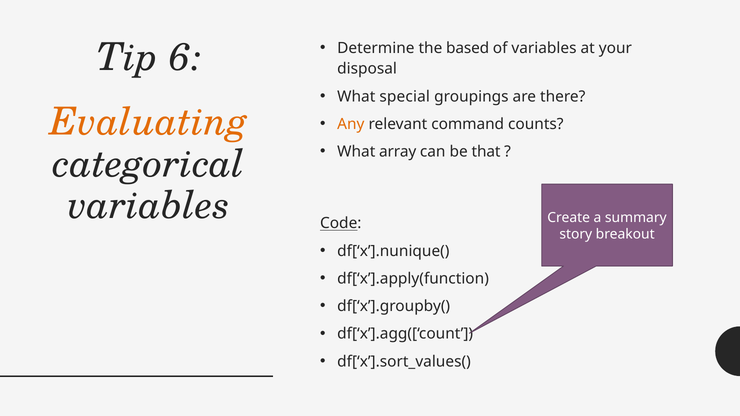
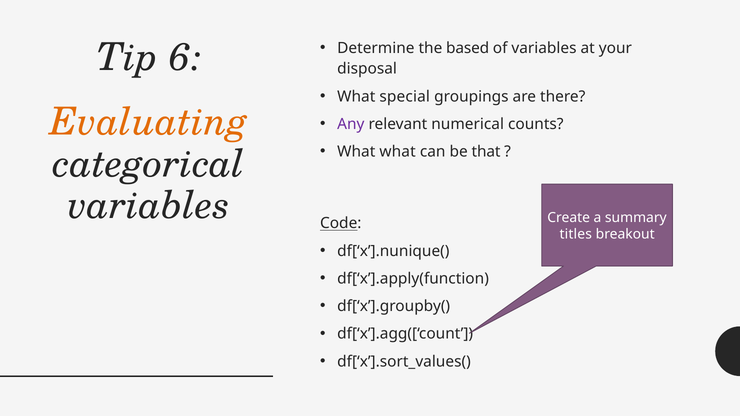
Any colour: orange -> purple
command: command -> numerical
What array: array -> what
story: story -> titles
